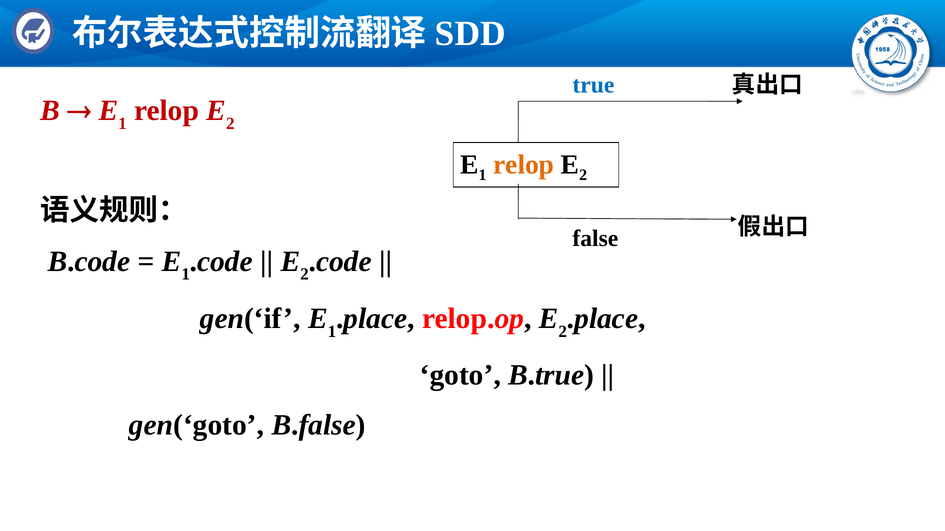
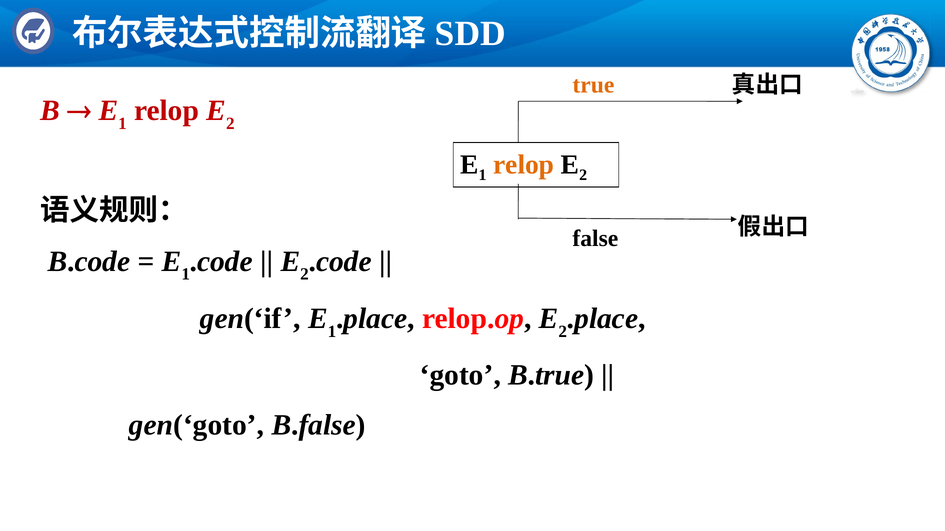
true colour: blue -> orange
